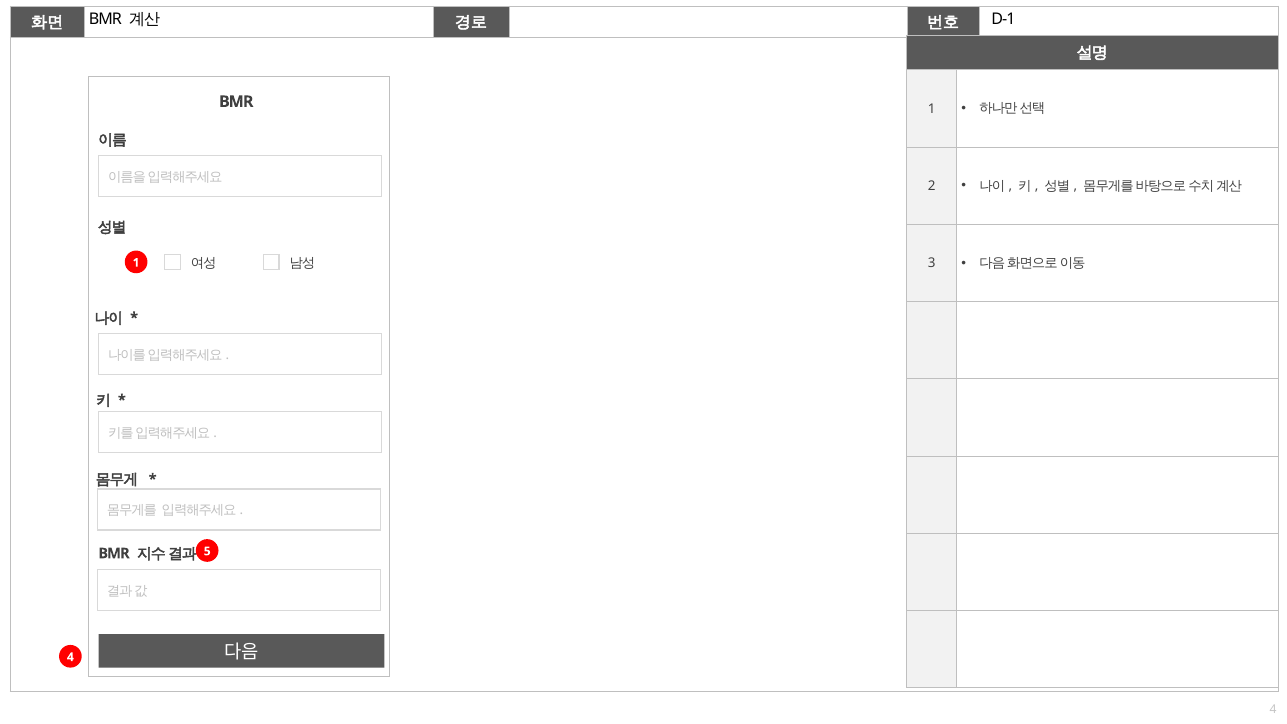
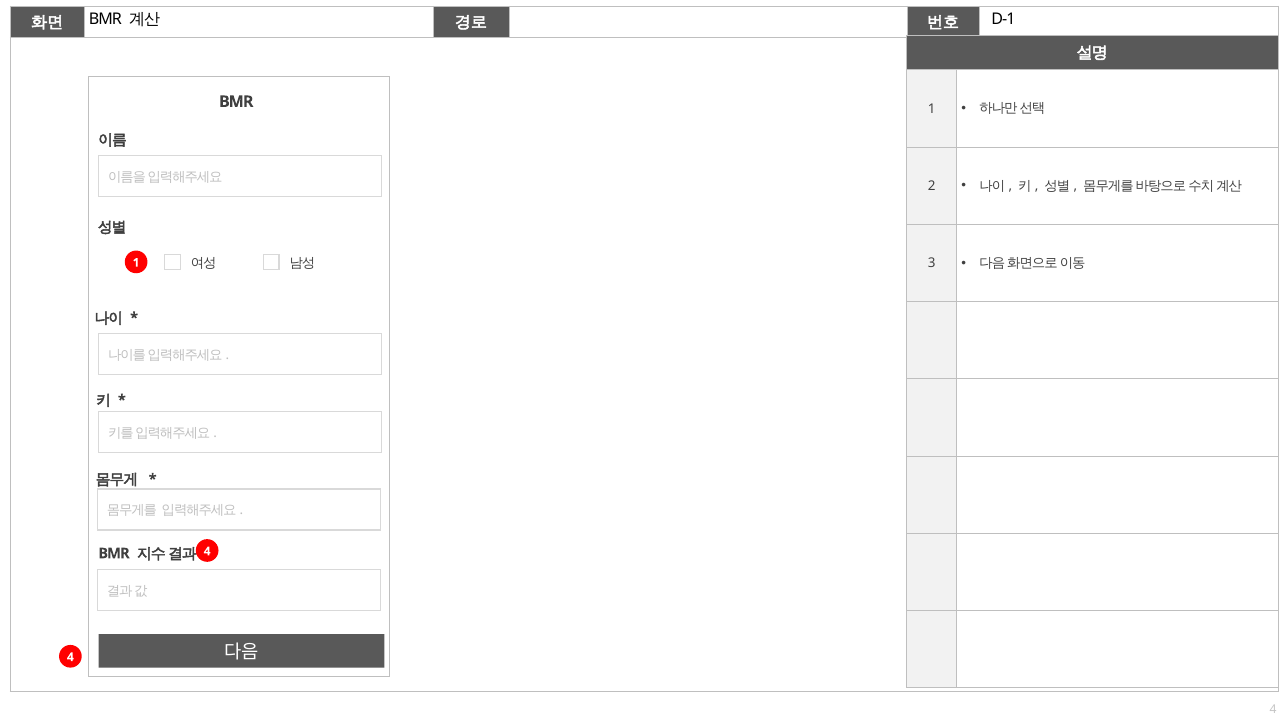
5 at (207, 551): 5 -> 4
